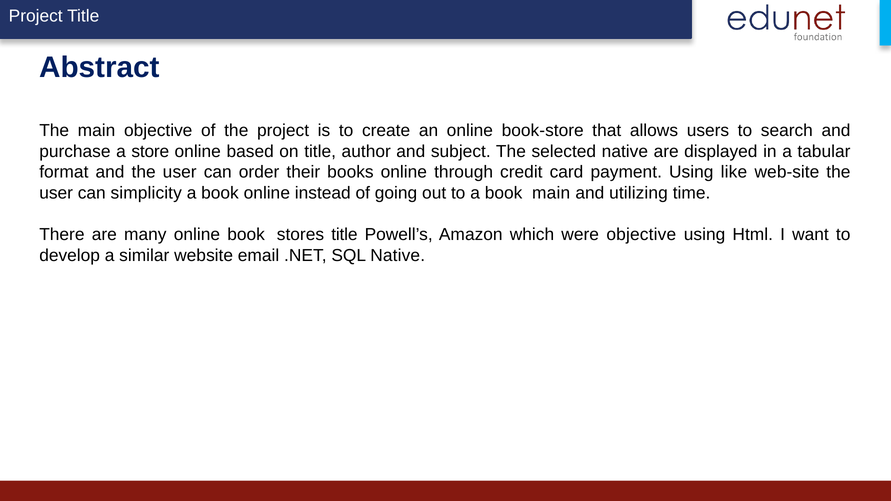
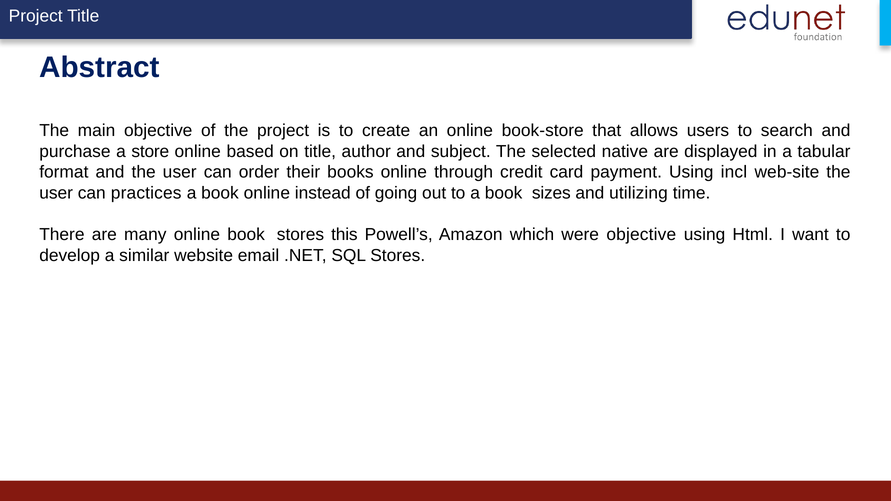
like: like -> incl
simplicity: simplicity -> practices
book main: main -> sizes
stores title: title -> this
SQL Native: Native -> Stores
